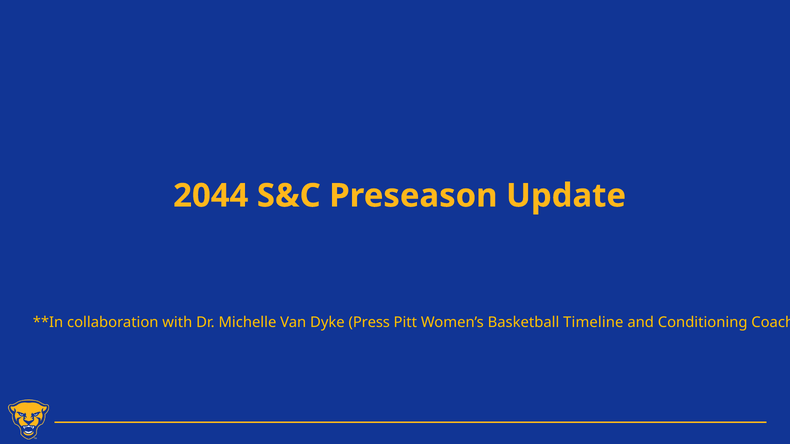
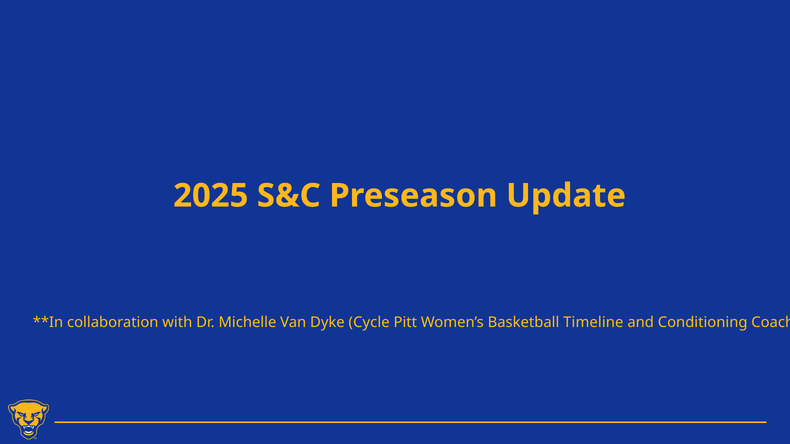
2044: 2044 -> 2025
Press: Press -> Cycle
